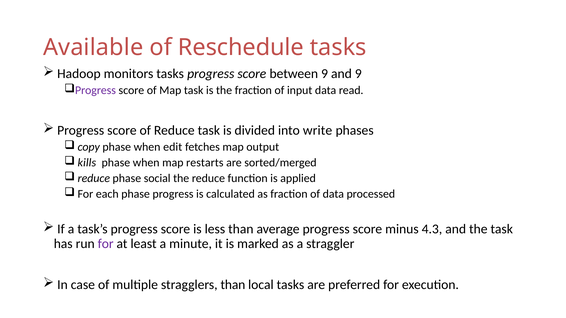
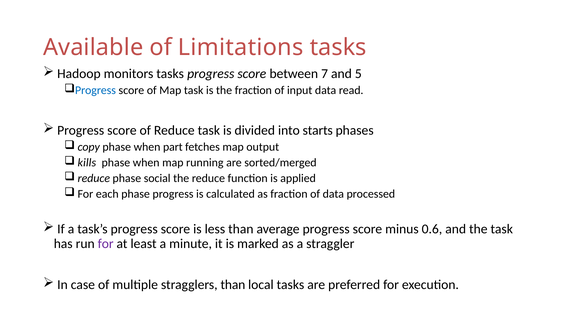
Reschedule: Reschedule -> Limitations
between 9: 9 -> 7
and 9: 9 -> 5
Progress at (95, 90) colour: purple -> blue
write: write -> starts
edit: edit -> part
restarts: restarts -> running
4.3: 4.3 -> 0.6
